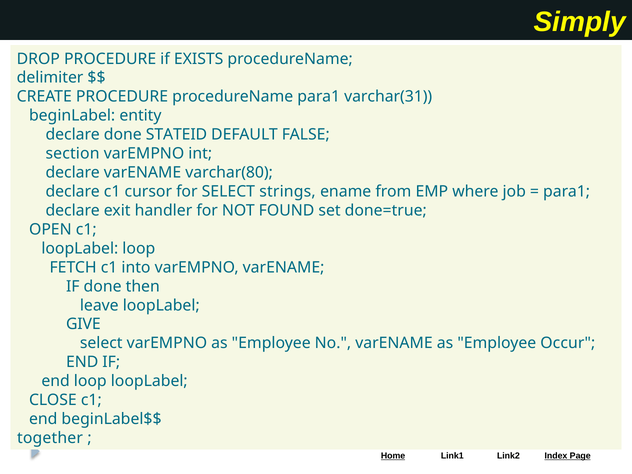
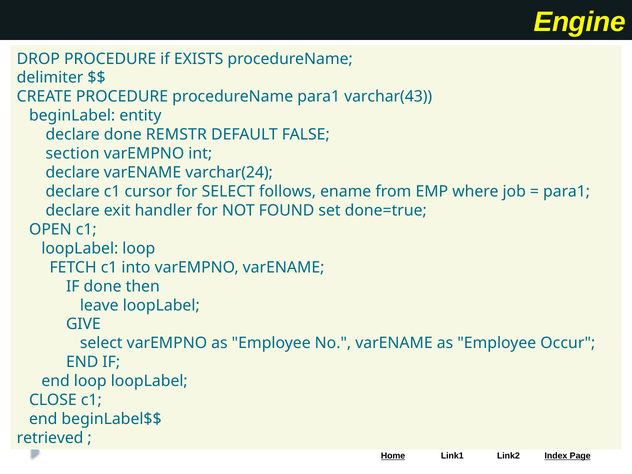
Simply: Simply -> Engine
varchar(31: varchar(31 -> varchar(43
STATEID: STATEID -> REMSTR
varchar(80: varchar(80 -> varchar(24
strings: strings -> follows
together: together -> retrieved
